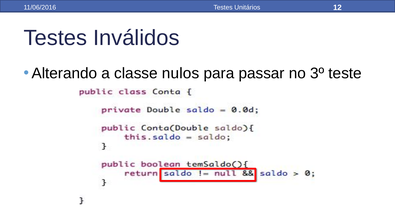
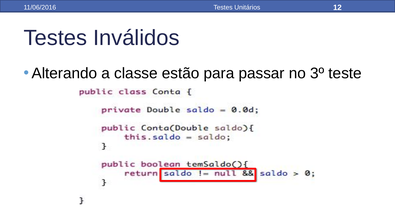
nulos: nulos -> estão
